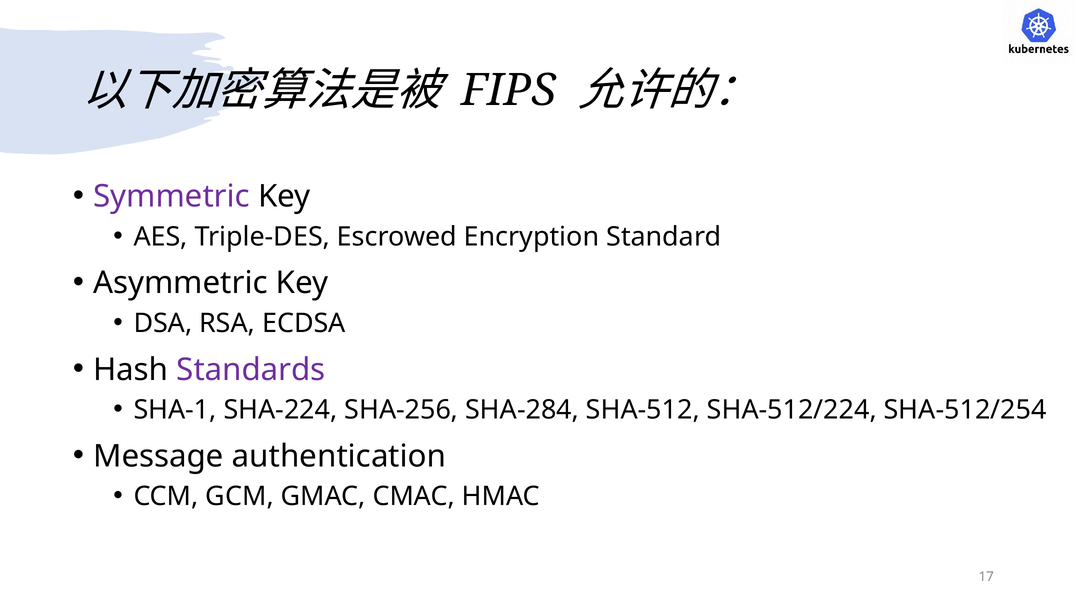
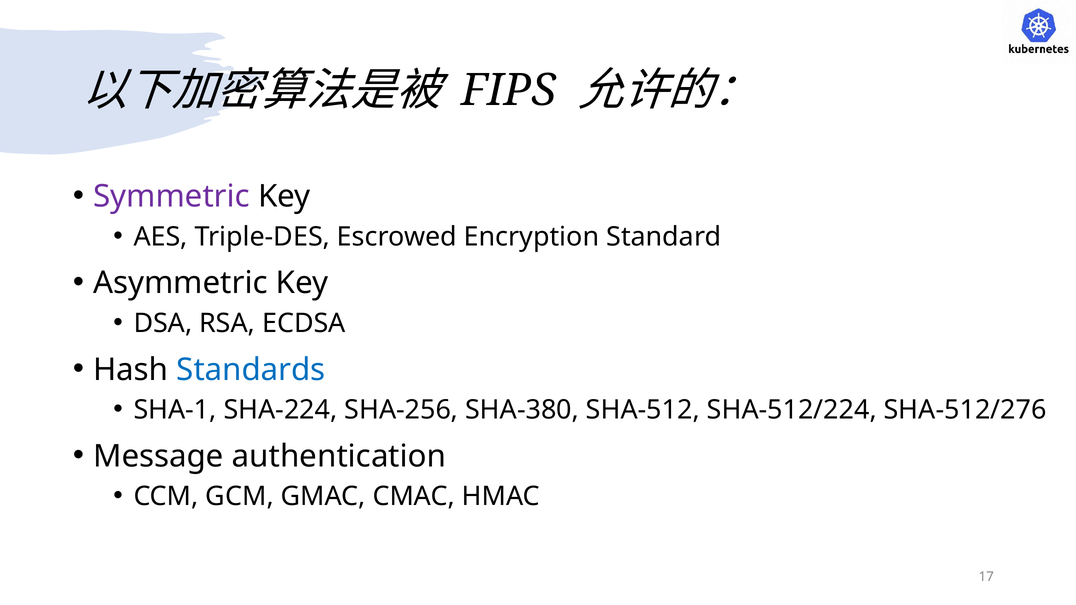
Standards colour: purple -> blue
SHA-284: SHA-284 -> SHA-380
SHA-512/254: SHA-512/254 -> SHA-512/276
